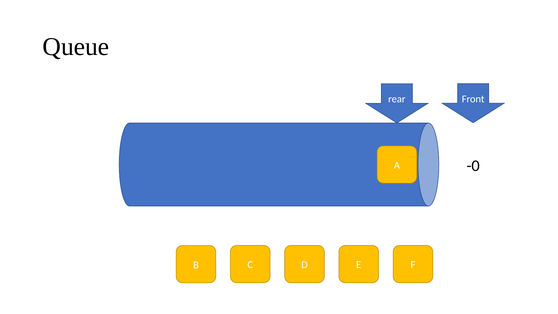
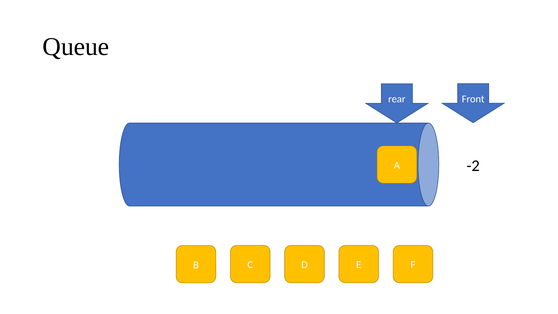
-0: -0 -> -2
